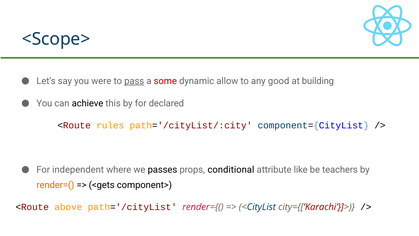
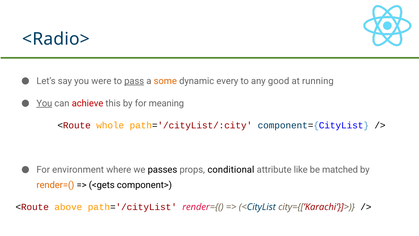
<Scope>: <Scope> -> <Radio>
some colour: red -> orange
allow: allow -> every
building: building -> running
You at (44, 103) underline: none -> present
achieve colour: black -> red
declared: declared -> meaning
rules: rules -> whole
independent: independent -> environment
teachers: teachers -> matched
